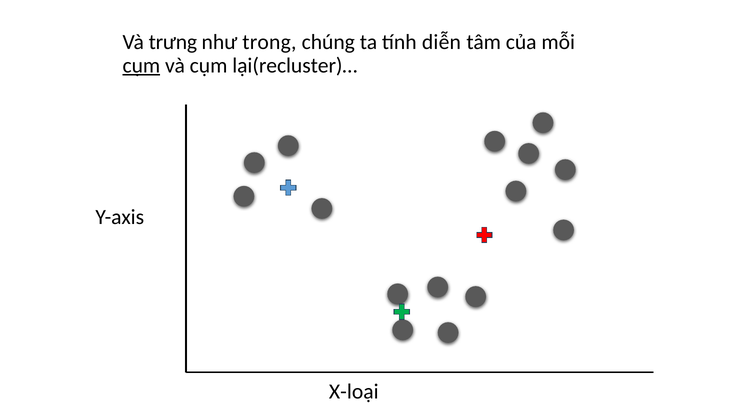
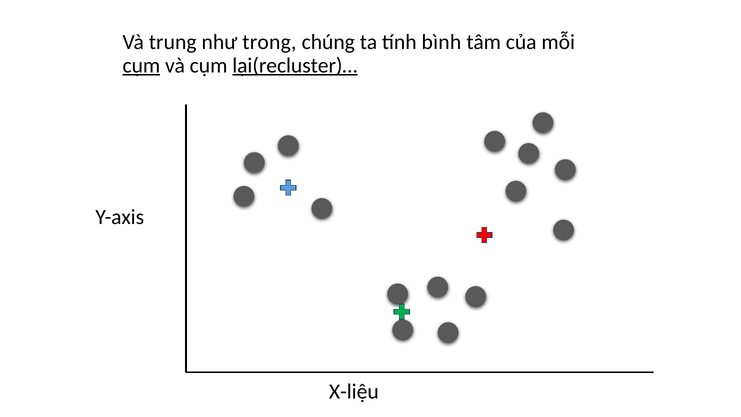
trưng: trưng -> trung
diễn: diễn -> bình
lại(recluster)… underline: none -> present
X-loại: X-loại -> X-liệu
